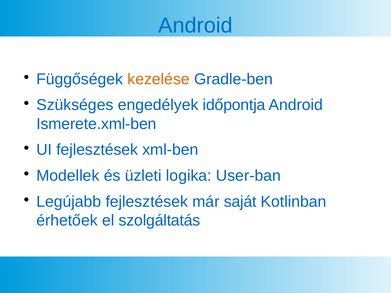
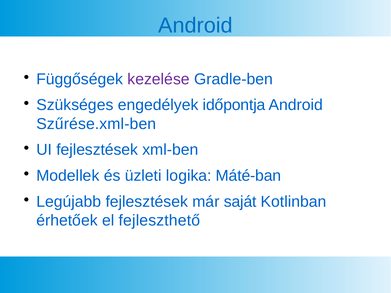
kezelése colour: orange -> purple
Ismerete.xml-ben: Ismerete.xml-ben -> Szűrése.xml-ben
User-ban: User-ban -> Máté-ban
szolgáltatás: szolgáltatás -> fejleszthető
